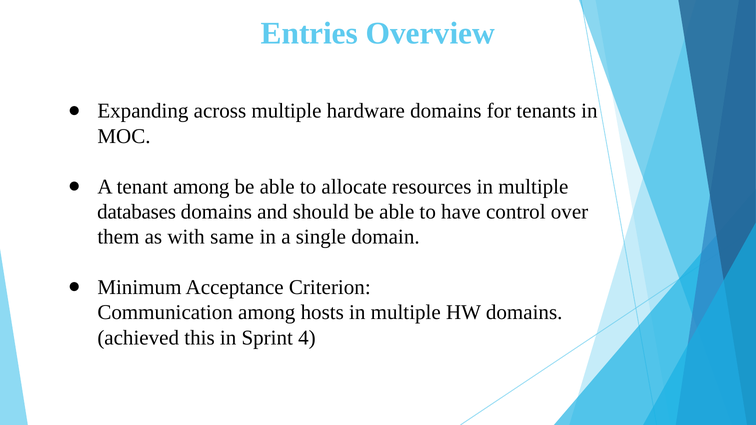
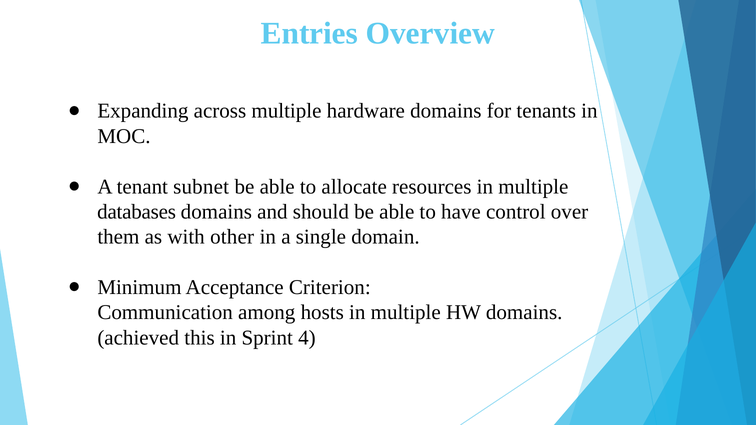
tenant among: among -> subnet
same: same -> other
